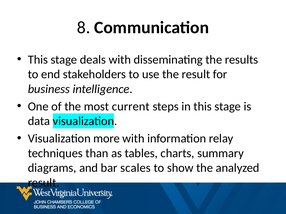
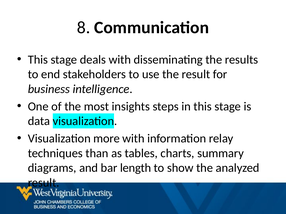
current: current -> insights
scales: scales -> length
